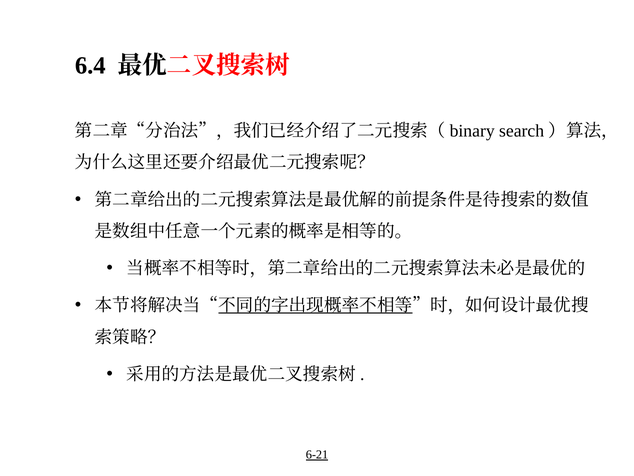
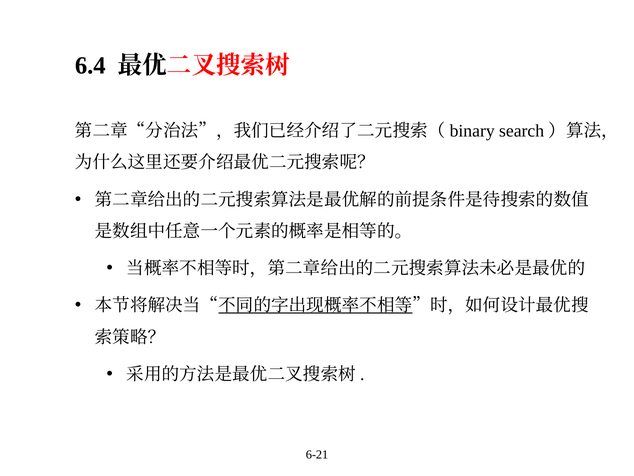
6-21 underline: present -> none
